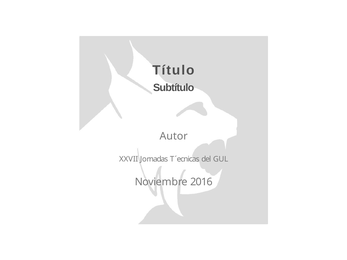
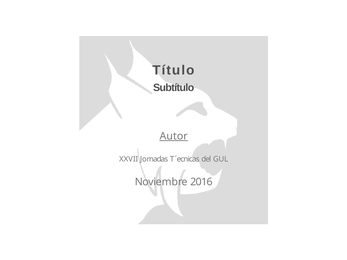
Autor underline: none -> present
